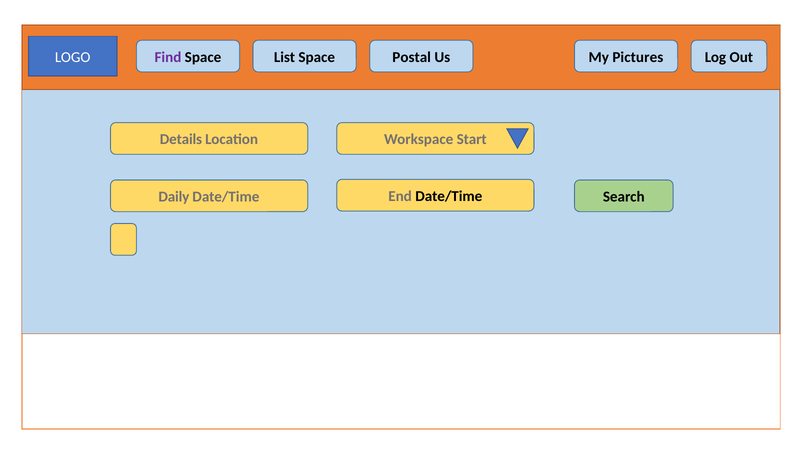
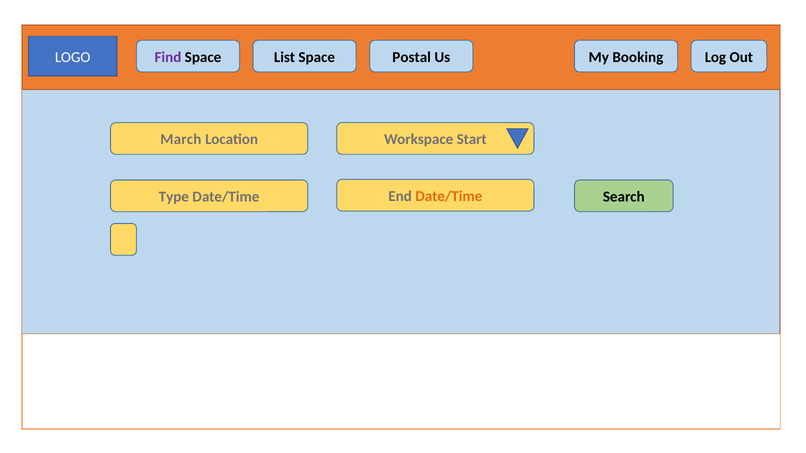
Pictures: Pictures -> Booking
Details: Details -> March
Daily: Daily -> Type
Date/Time at (449, 196) colour: black -> orange
